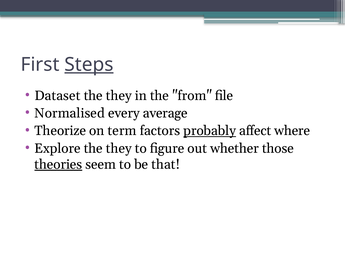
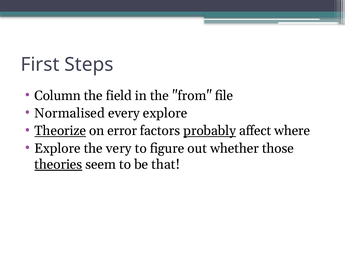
Steps underline: present -> none
Dataset: Dataset -> Column
they at (119, 96): they -> field
every average: average -> explore
Theorize underline: none -> present
term: term -> error
Explore the they: they -> very
